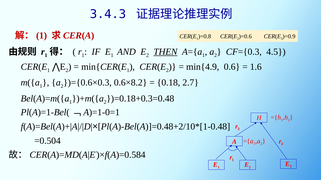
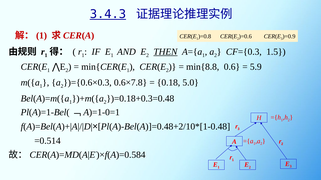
3.4.3 underline: none -> present
4.5: 4.5 -> 1.5
min{4.9: min{4.9 -> min{8.8
1.6: 1.6 -> 5.9
0.6×8.2: 0.6×8.2 -> 0.6×7.8
2.7: 2.7 -> 5.0
=0.504: =0.504 -> =0.514
